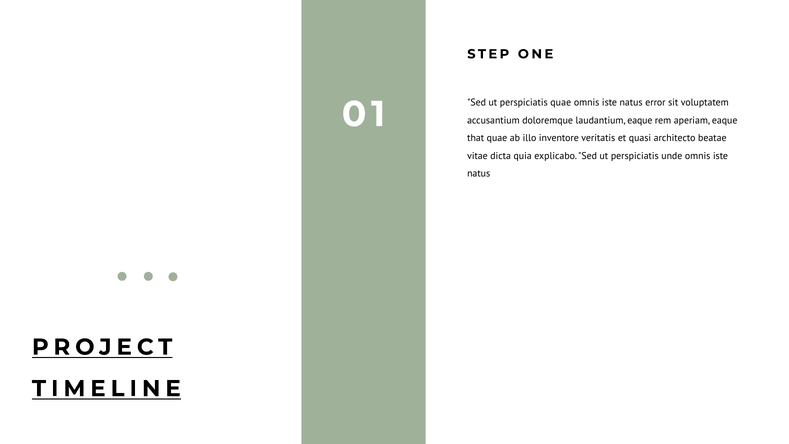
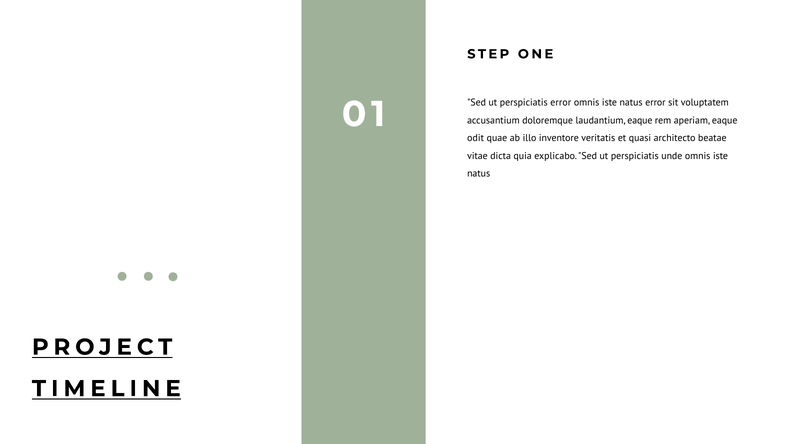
perspiciatis quae: quae -> error
that: that -> odit
